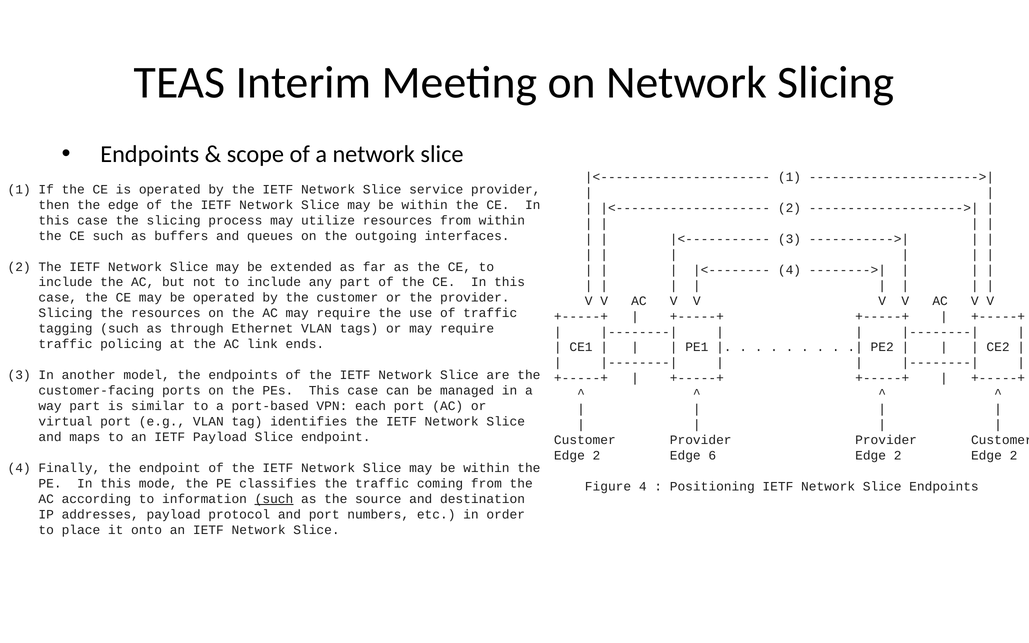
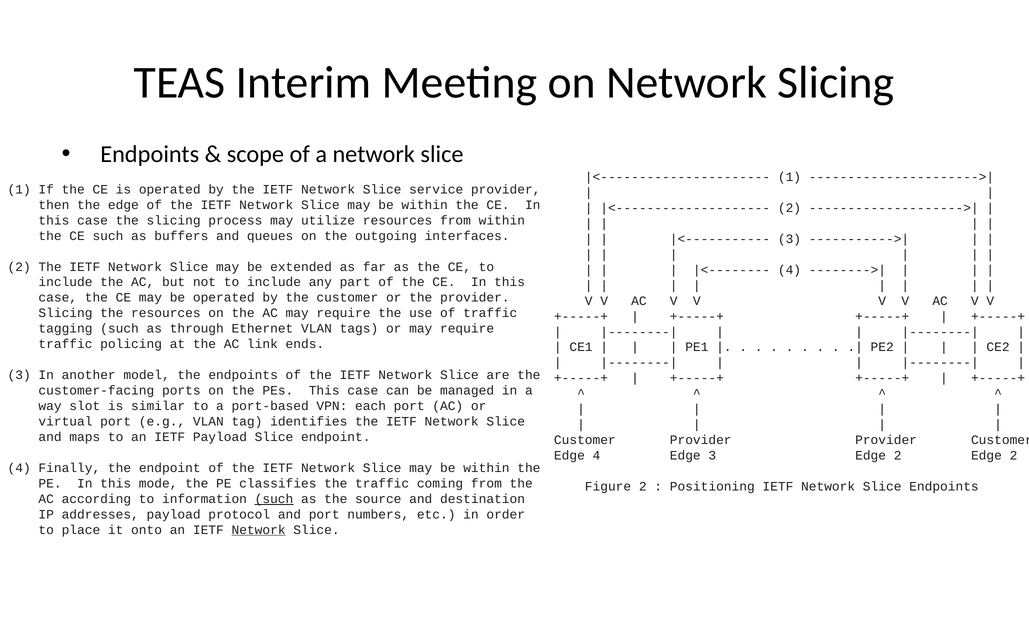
way part: part -> slot
2 at (596, 456): 2 -> 4
Edge 6: 6 -> 3
Figure 4: 4 -> 2
Network at (259, 530) underline: none -> present
